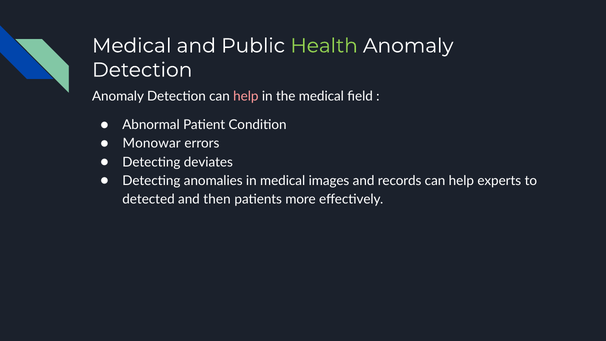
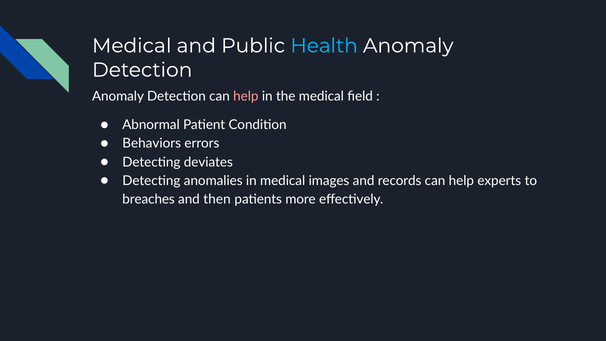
Health colour: light green -> light blue
Monowar: Monowar -> Behaviors
detected: detected -> breaches
